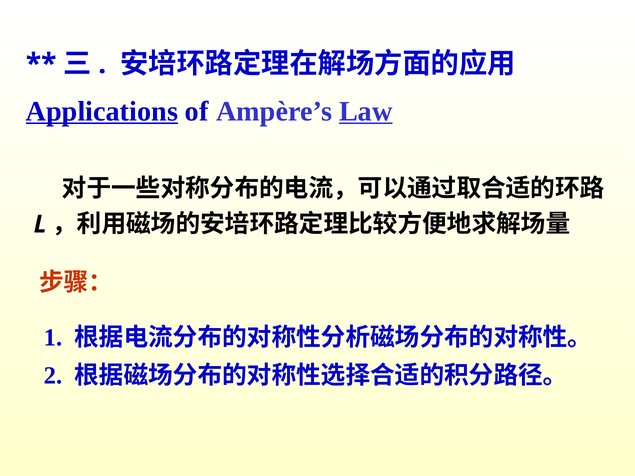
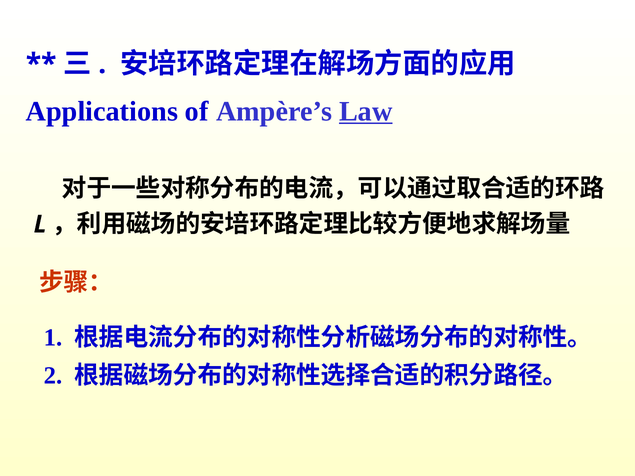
Applications underline: present -> none
